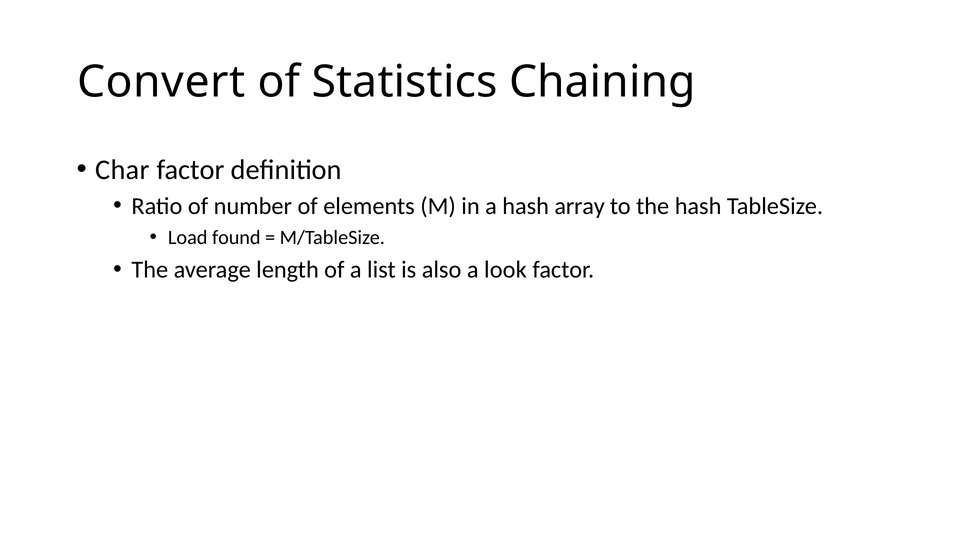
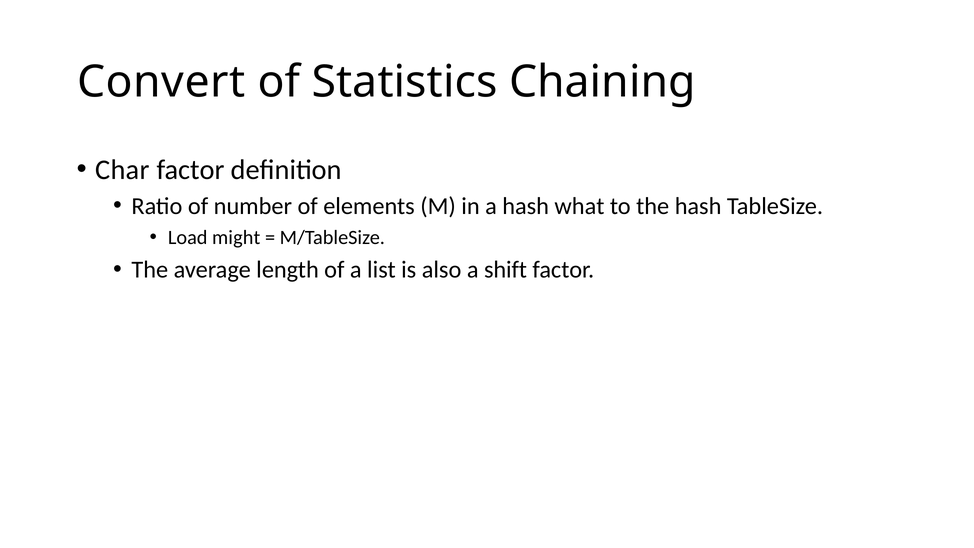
array: array -> what
found: found -> might
look: look -> shift
